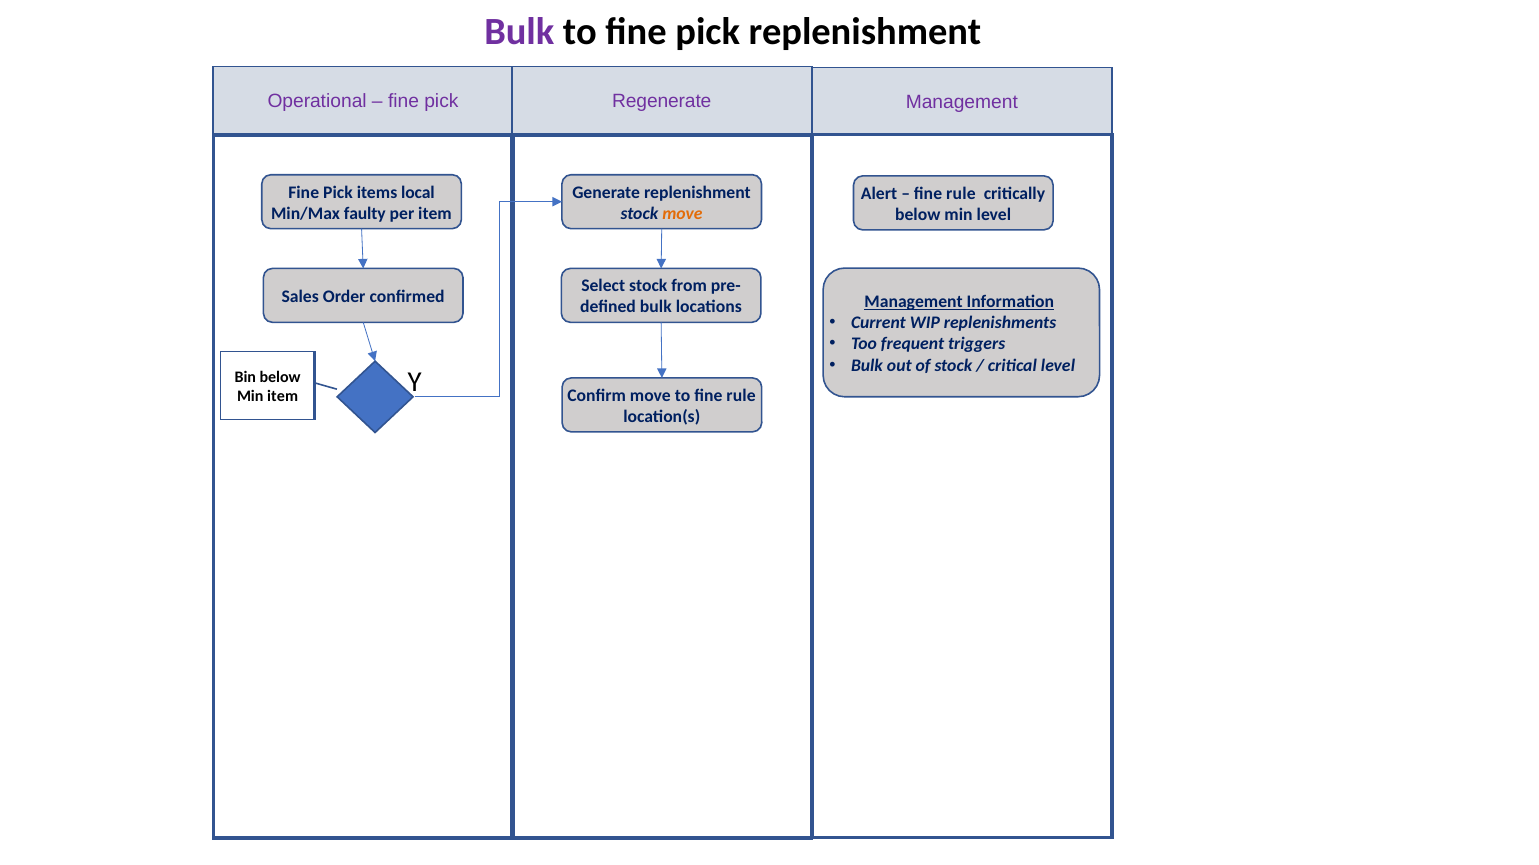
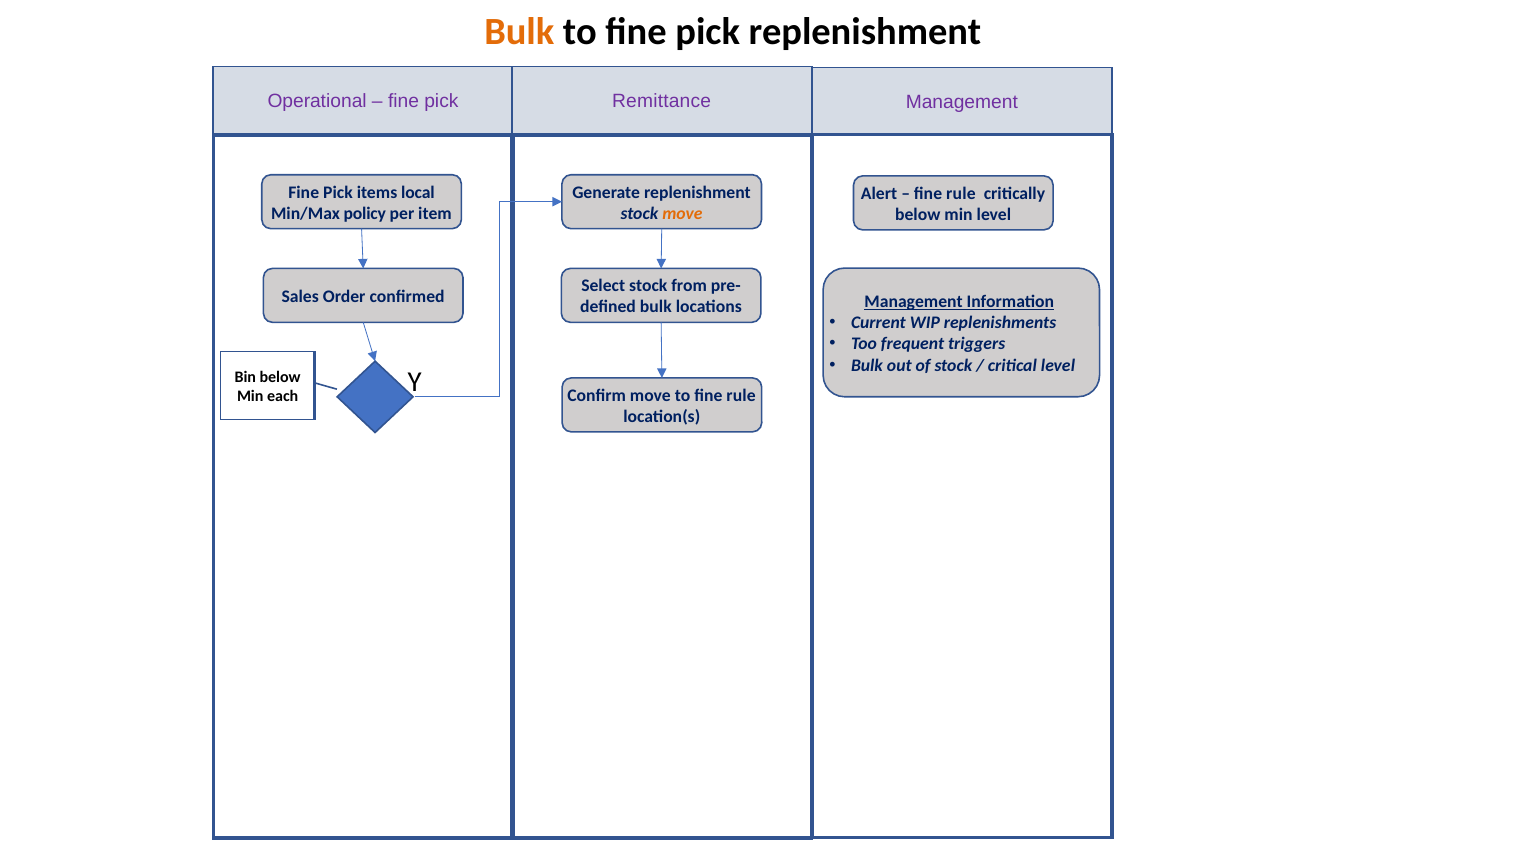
Bulk at (519, 31) colour: purple -> orange
Regenerate: Regenerate -> Remittance
faulty: faulty -> policy
Min item: item -> each
